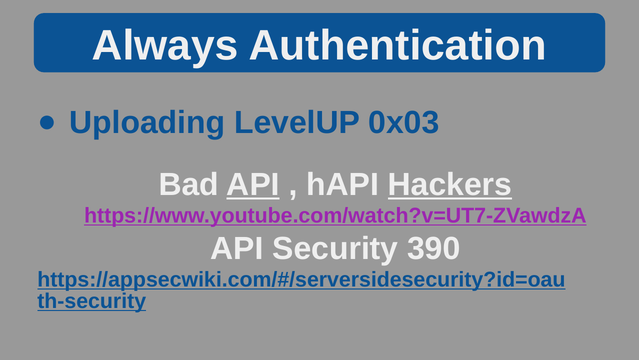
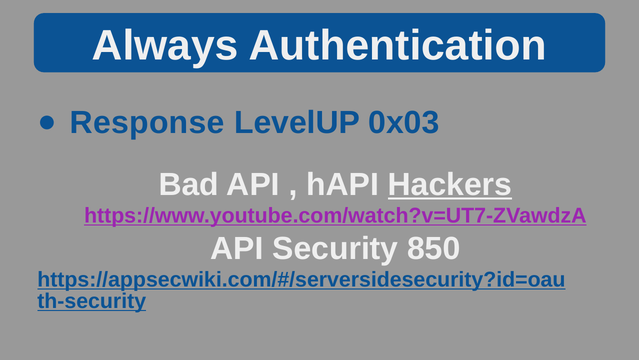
Uploading: Uploading -> Response
API at (253, 184) underline: present -> none
390: 390 -> 850
